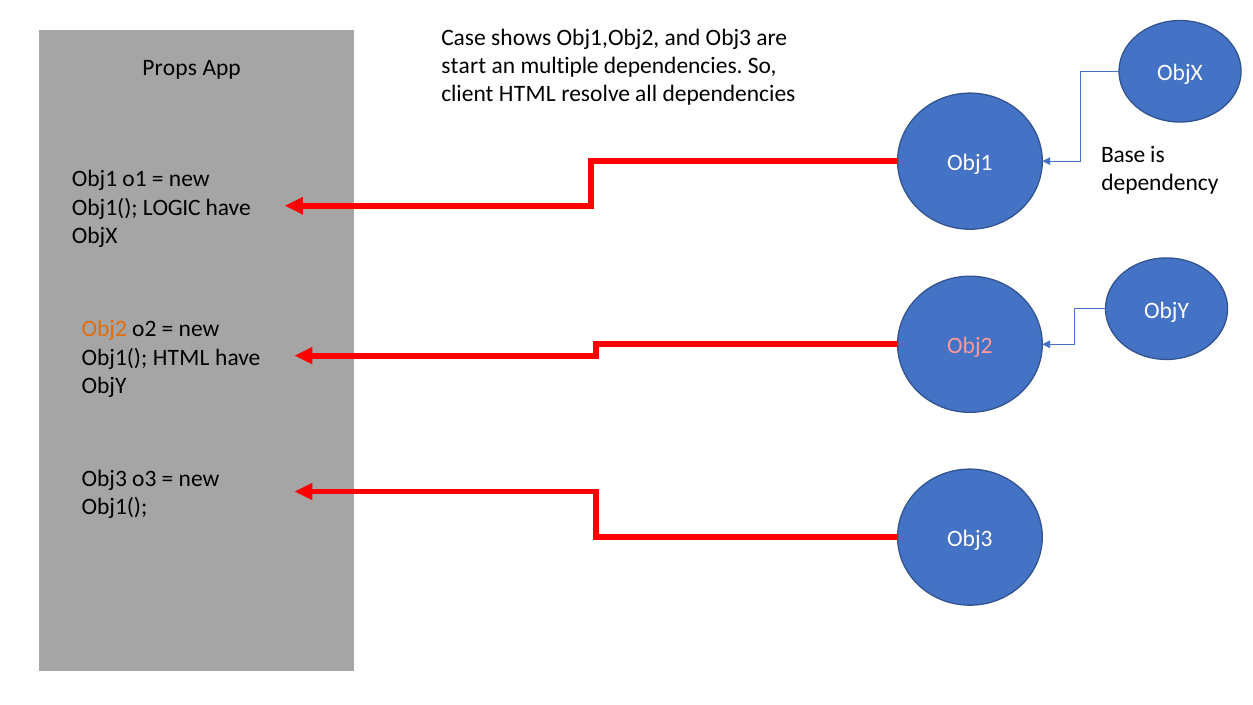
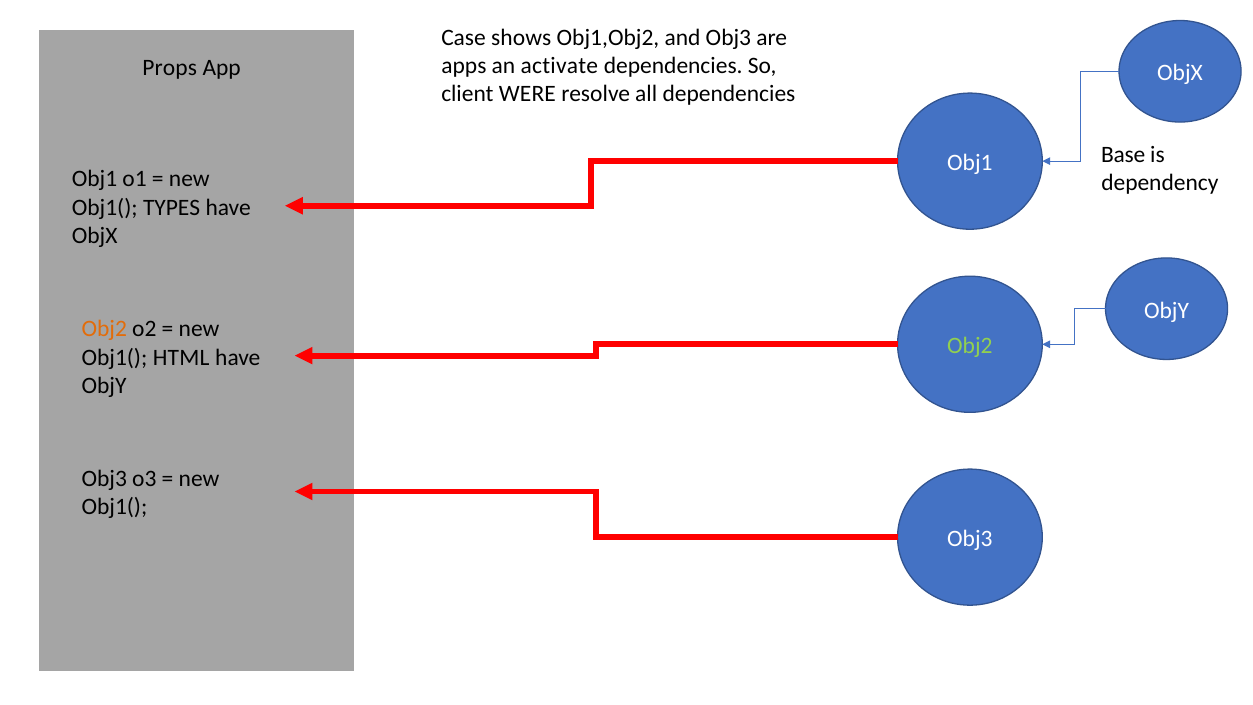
start: start -> apps
multiple: multiple -> activate
client HTML: HTML -> WERE
LOGIC: LOGIC -> TYPES
Obj2 at (970, 346) colour: pink -> light green
